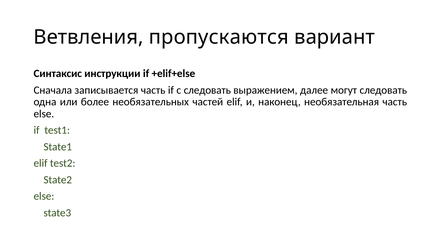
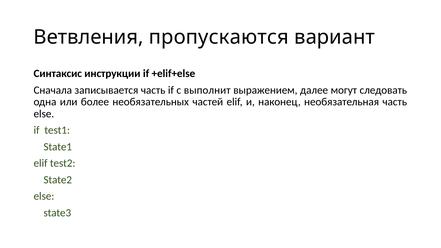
с следовать: следовать -> выполнит
